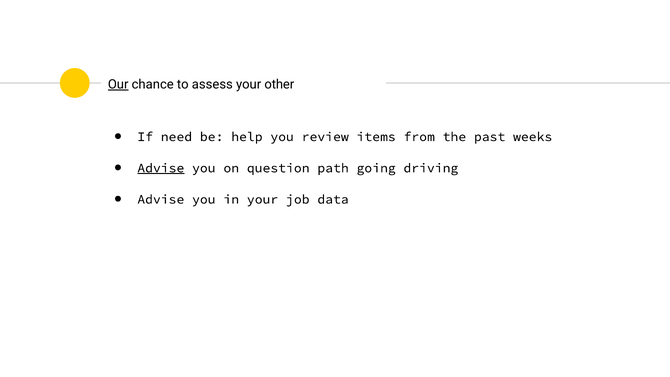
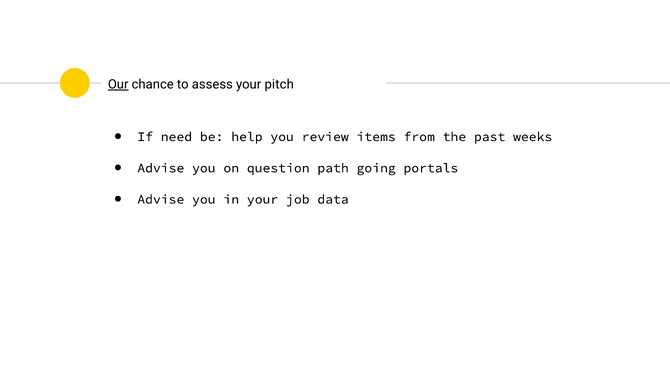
other: other -> pitch
Advise at (161, 168) underline: present -> none
driving: driving -> portals
